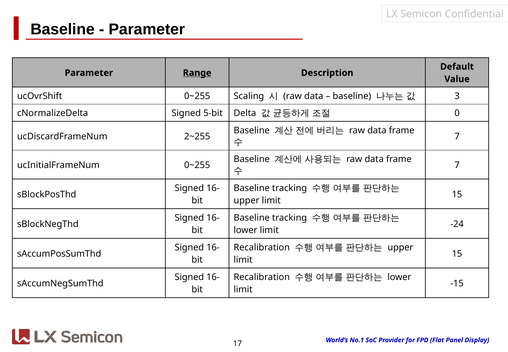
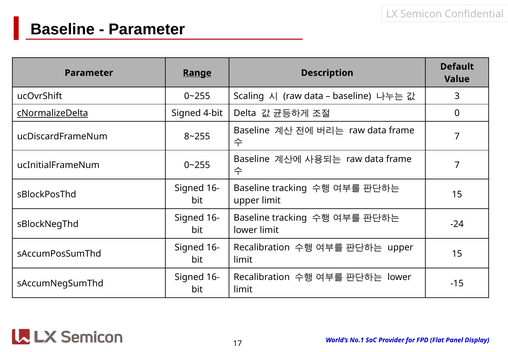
cNormalizeDelta underline: none -> present
5-bit: 5-bit -> 4-bit
2~255: 2~255 -> 8~255
